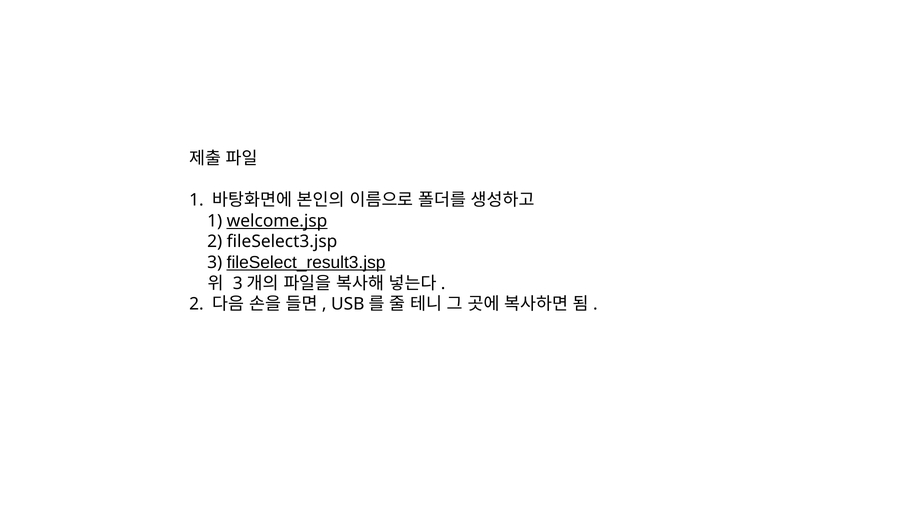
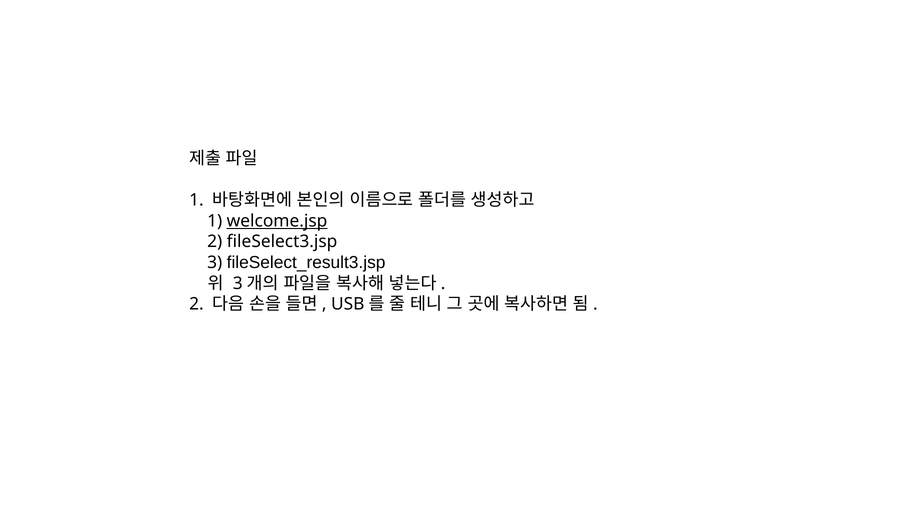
fileSelect_result3.jsp underline: present -> none
